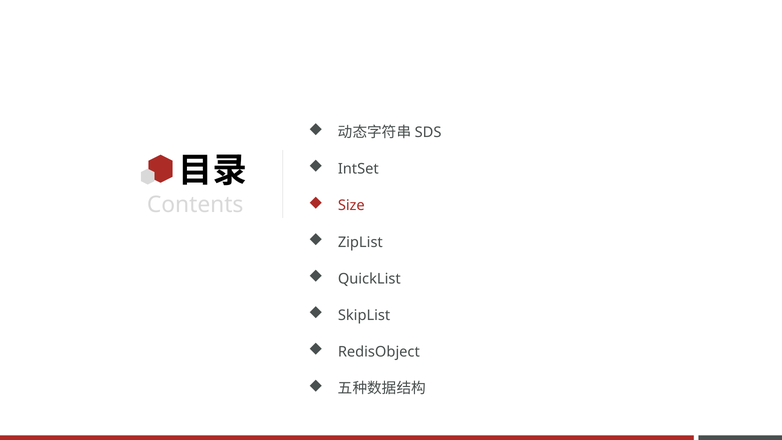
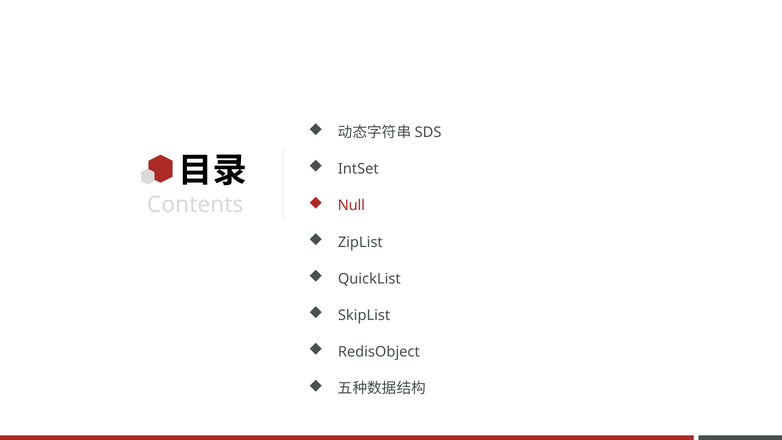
Size: Size -> Null
